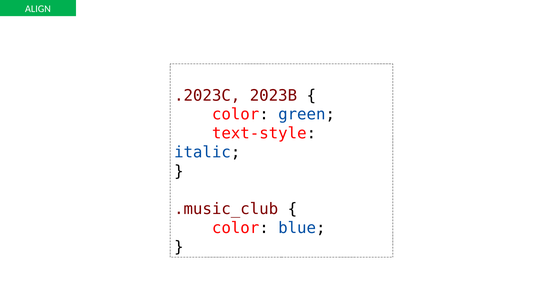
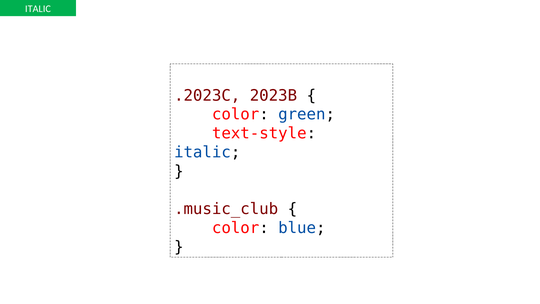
ALIGN at (38, 9): ALIGN -> ITALIC
